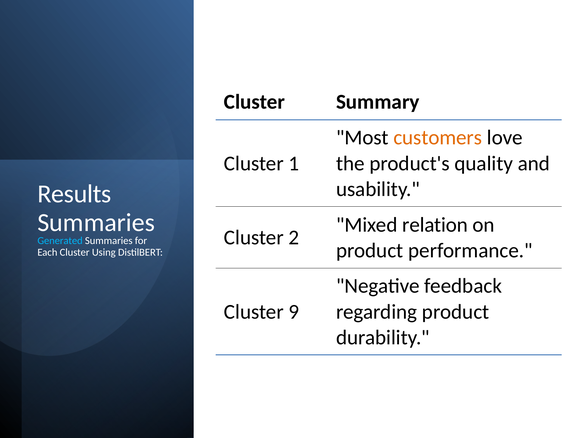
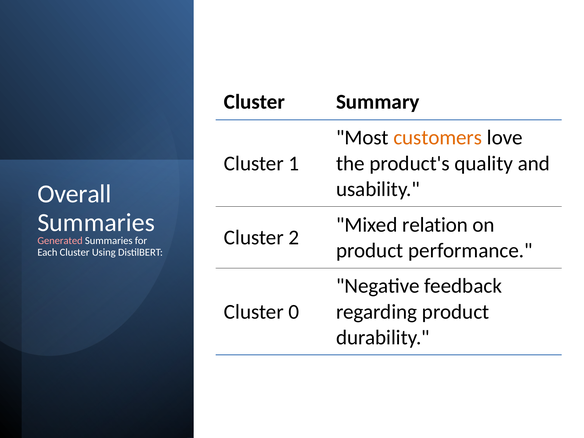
Results: Results -> Overall
Generated colour: light blue -> pink
9: 9 -> 0
